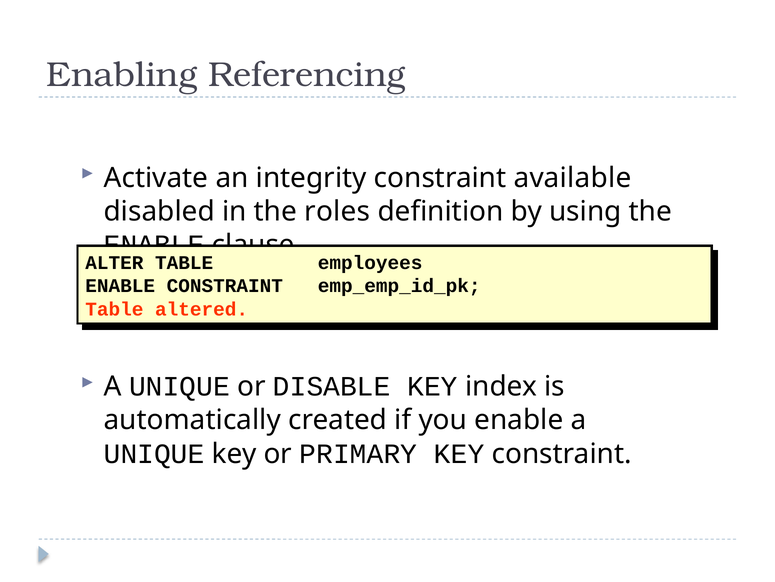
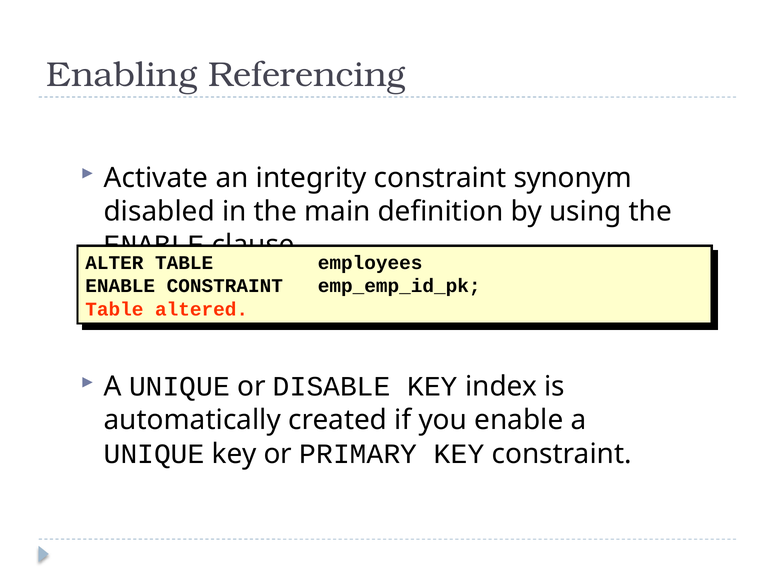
available: available -> synonym
roles: roles -> main
